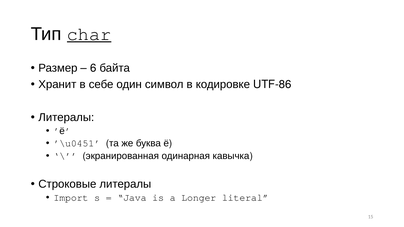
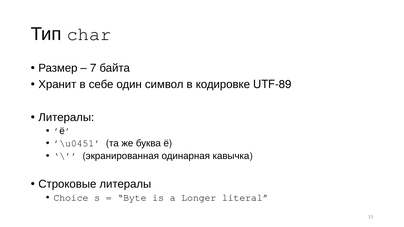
char underline: present -> none
6: 6 -> 7
UTF-86: UTF-86 -> UTF-89
Import: Import -> Choice
Java: Java -> Byte
